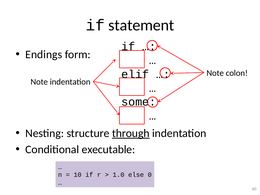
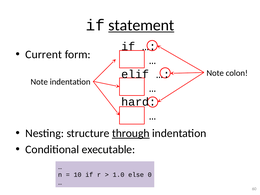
statement underline: none -> present
Endings: Endings -> Current
some: some -> hard
